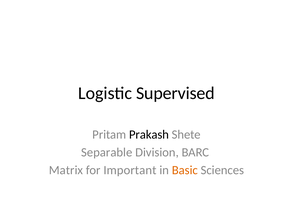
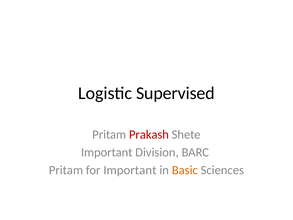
Prakash colour: black -> red
Separable at (107, 152): Separable -> Important
Matrix at (66, 170): Matrix -> Pritam
